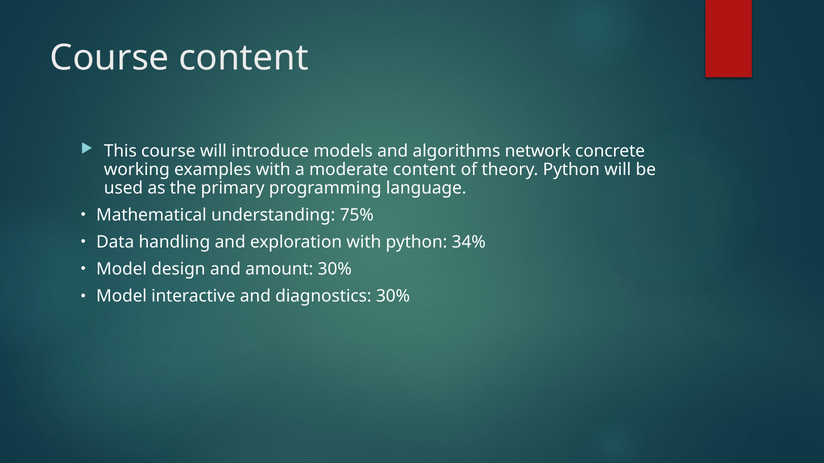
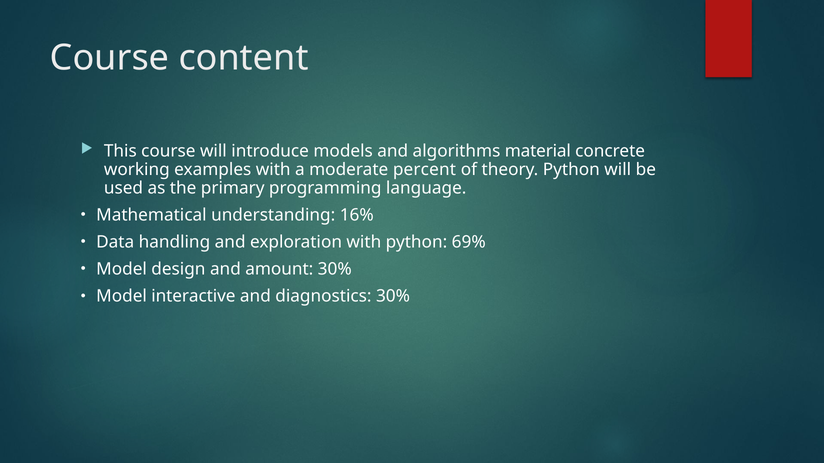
network: network -> material
moderate content: content -> percent
75%: 75% -> 16%
34%: 34% -> 69%
